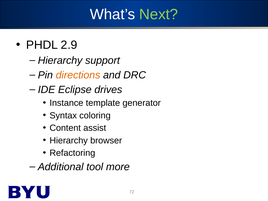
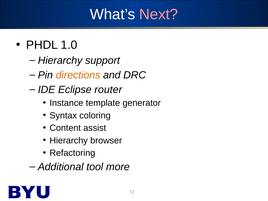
Next colour: light green -> pink
2.9: 2.9 -> 1.0
drives: drives -> router
